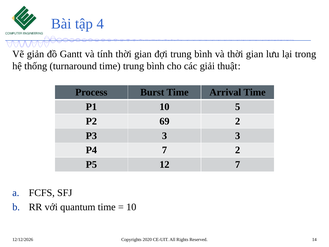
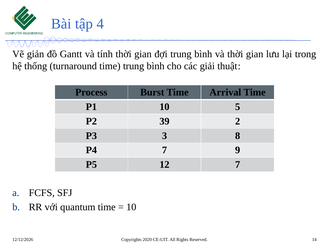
69: 69 -> 39
3 3: 3 -> 8
7 2: 2 -> 9
